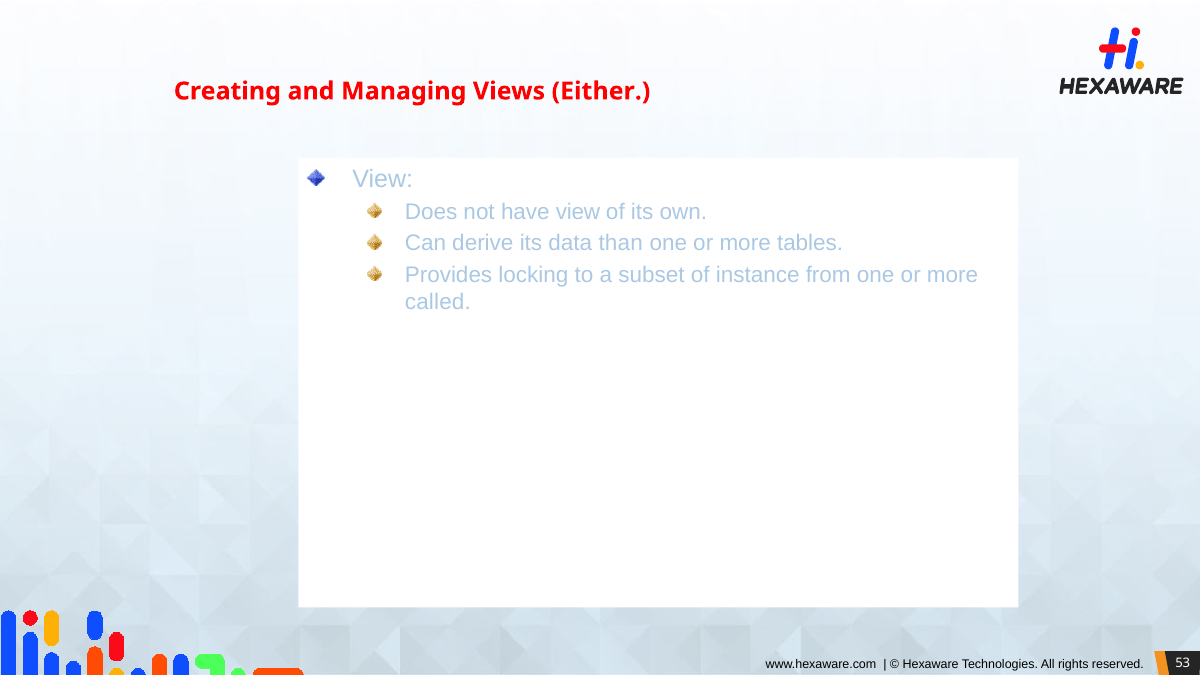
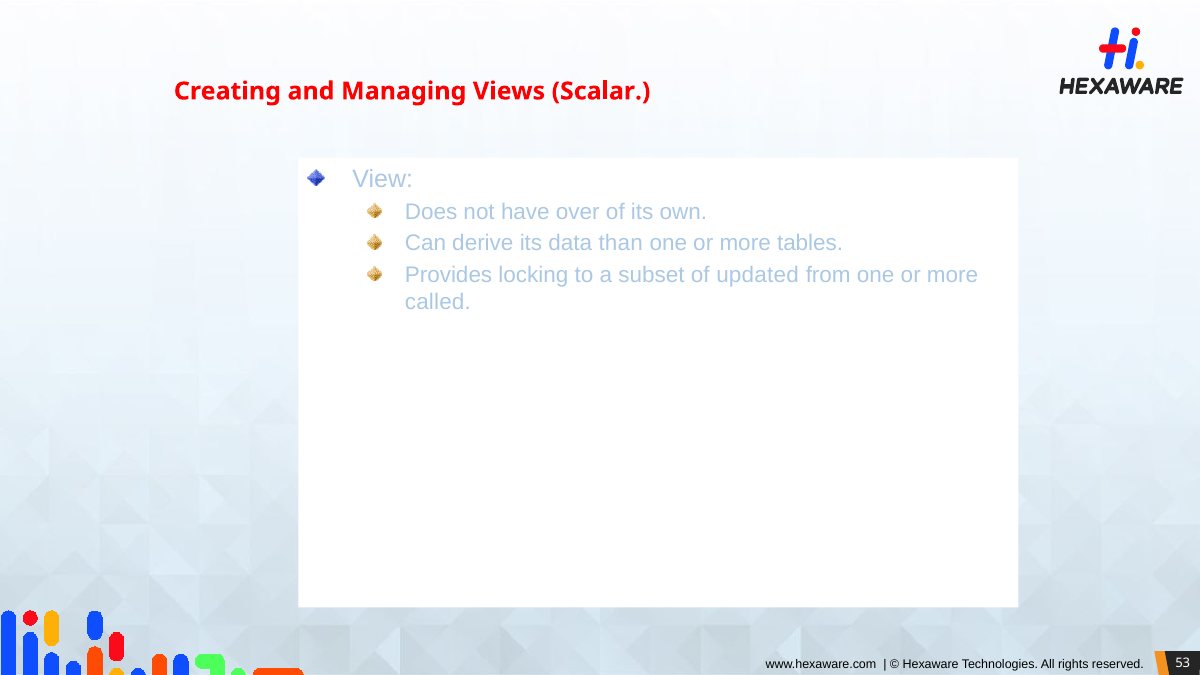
Either: Either -> Scalar
have view: view -> over
instance: instance -> updated
